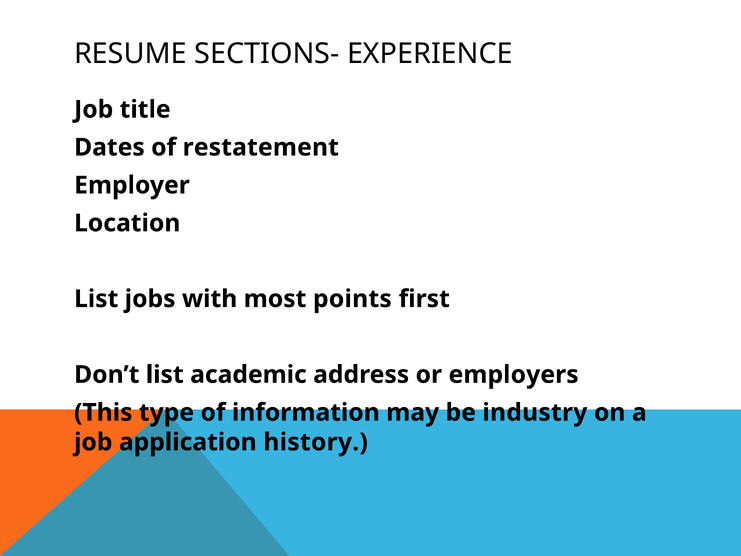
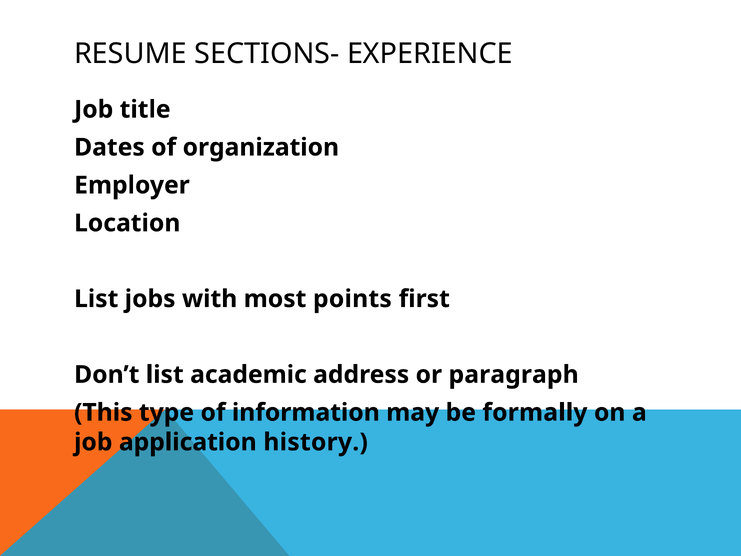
restatement: restatement -> organization
employers: employers -> paragraph
industry: industry -> formally
